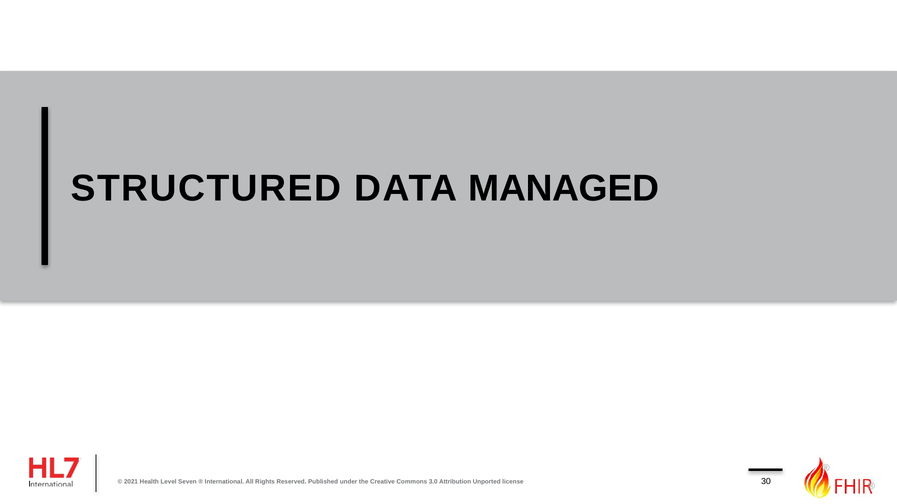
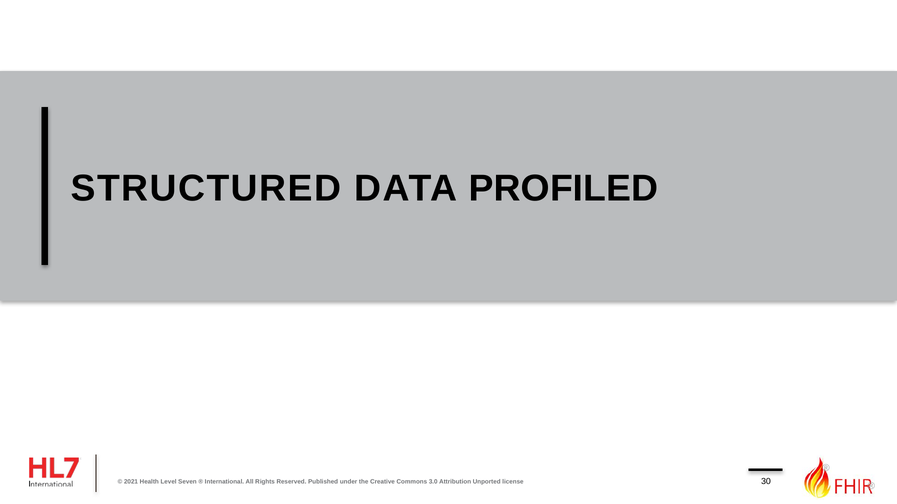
MANAGED: MANAGED -> PROFILED
